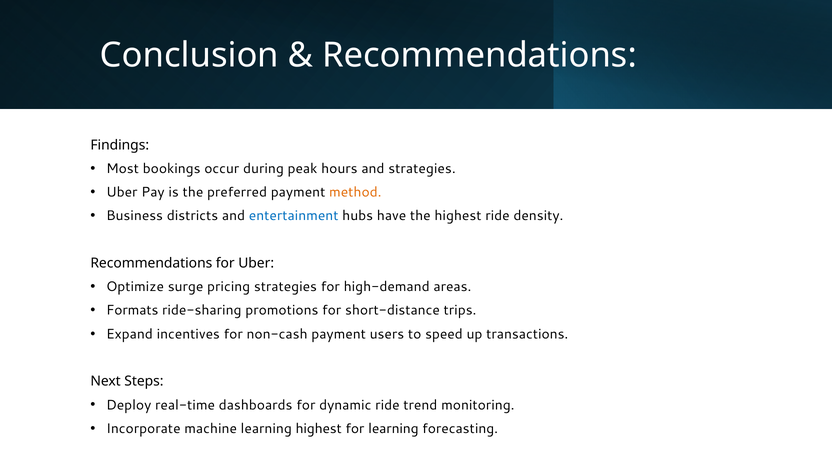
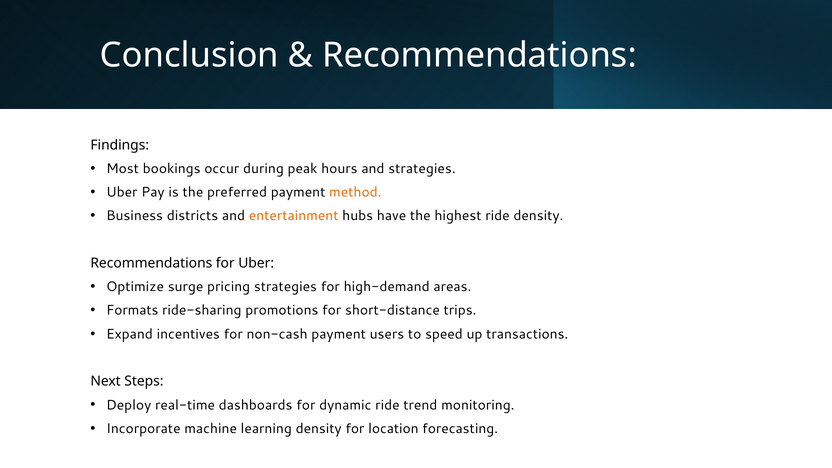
entertainment colour: blue -> orange
learning highest: highest -> density
for learning: learning -> location
